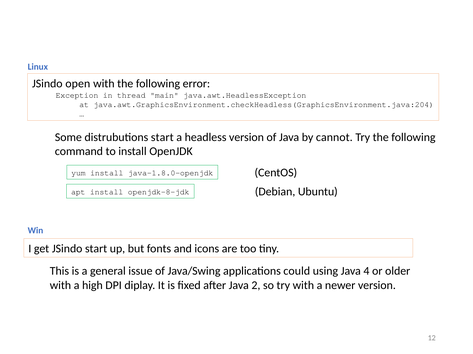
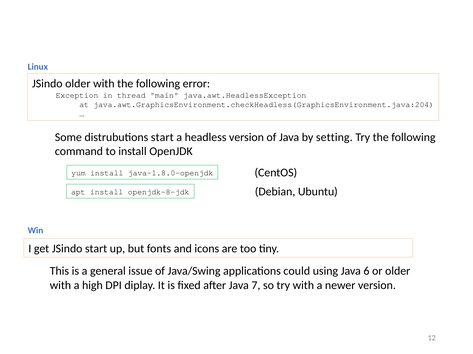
JSindo open: open -> older
cannot: cannot -> setting
4: 4 -> 6
2: 2 -> 7
